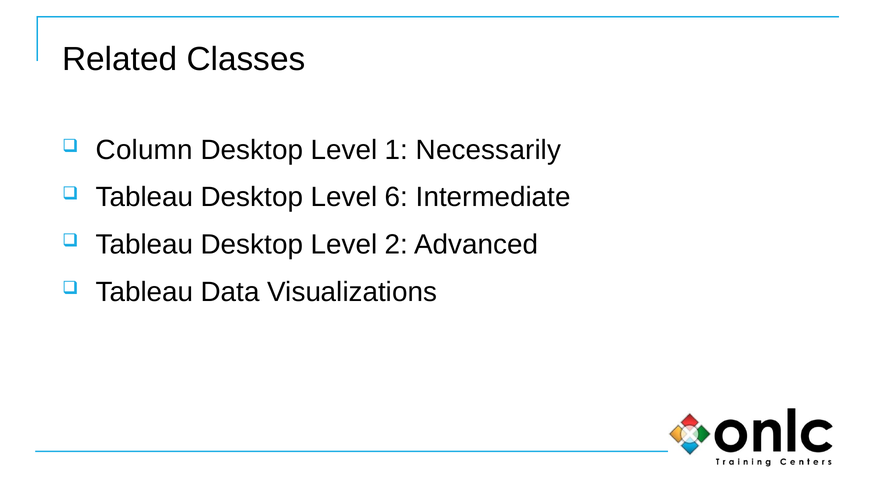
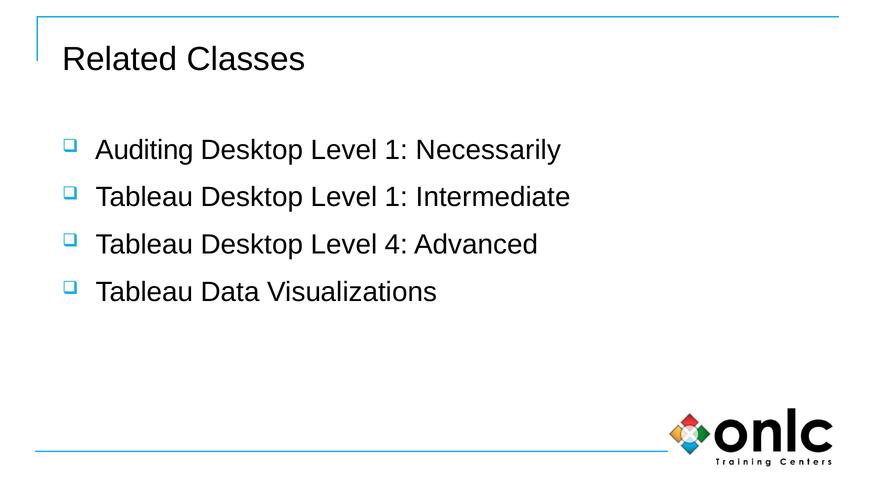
Column: Column -> Auditing
Tableau Desktop Level 6: 6 -> 1
2: 2 -> 4
